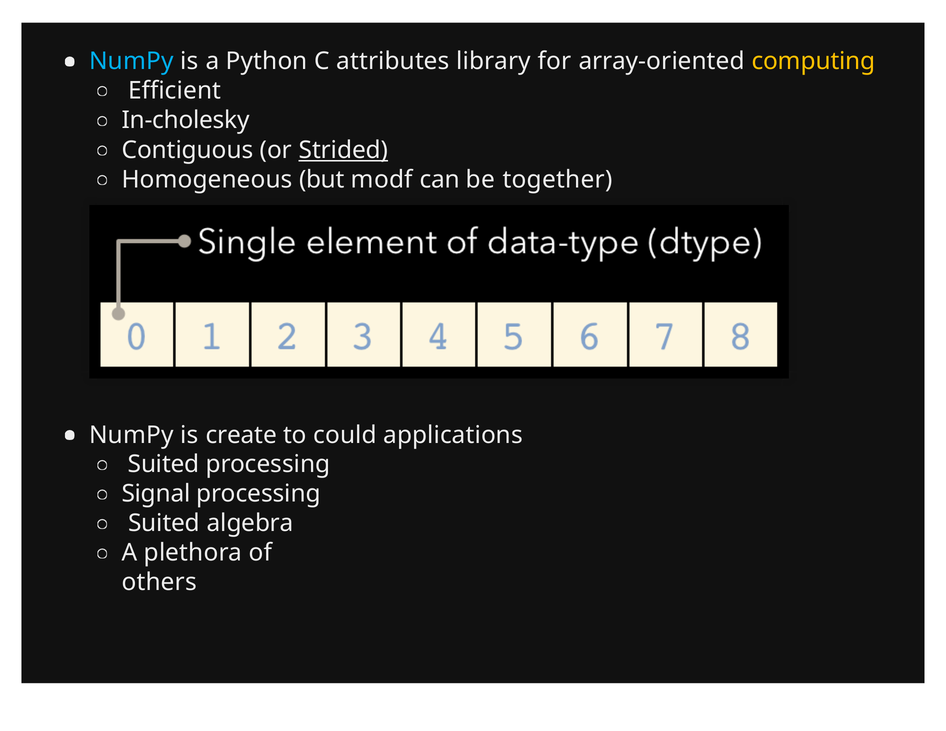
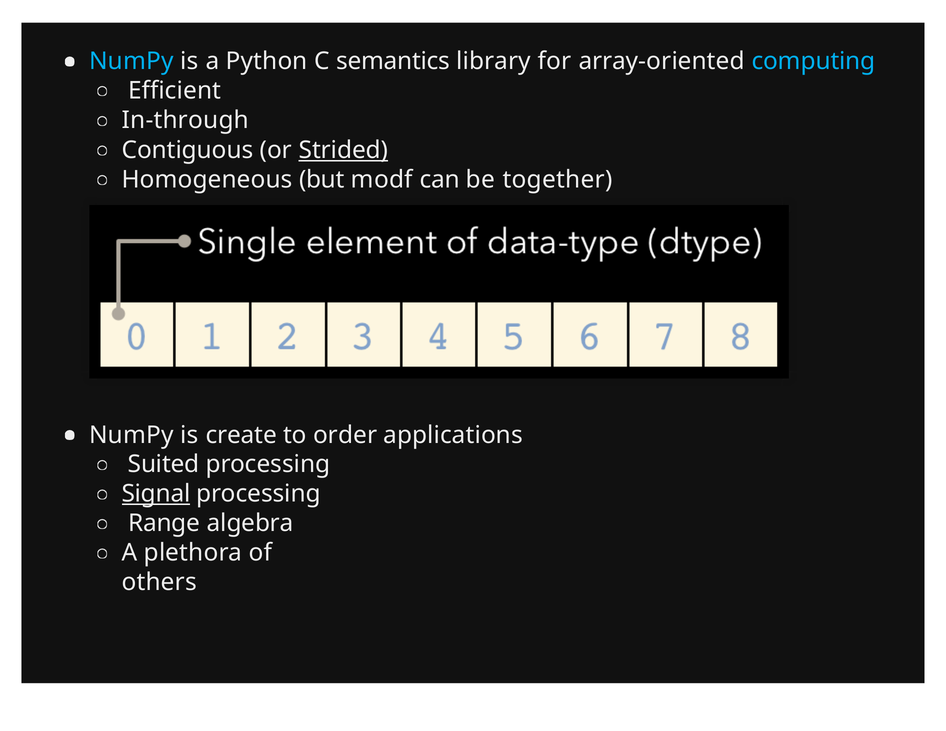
attributes: attributes -> semantics
computing colour: yellow -> light blue
In-cholesky: In-cholesky -> In-through
could: could -> order
Signal underline: none -> present
Suited at (164, 523): Suited -> Range
